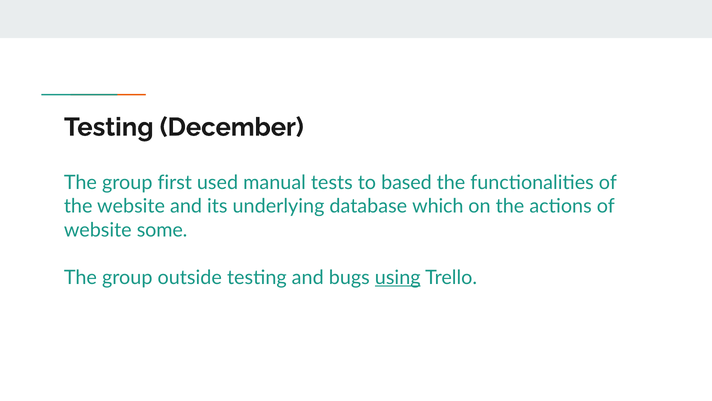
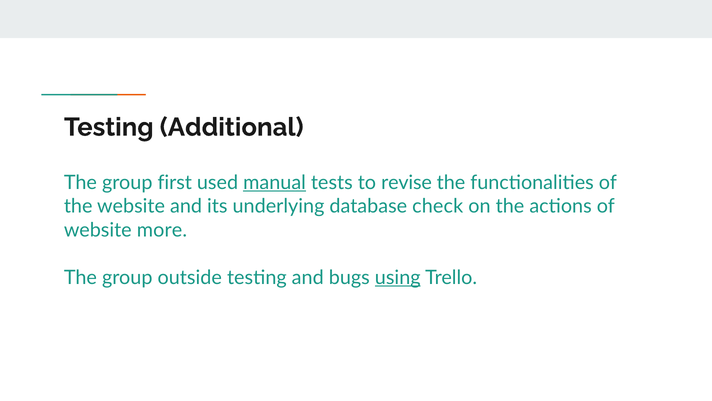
December: December -> Additional
manual underline: none -> present
based: based -> revise
which: which -> check
some: some -> more
